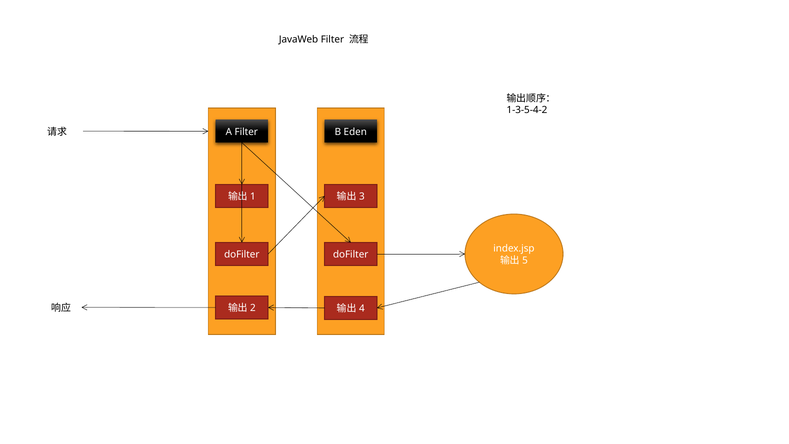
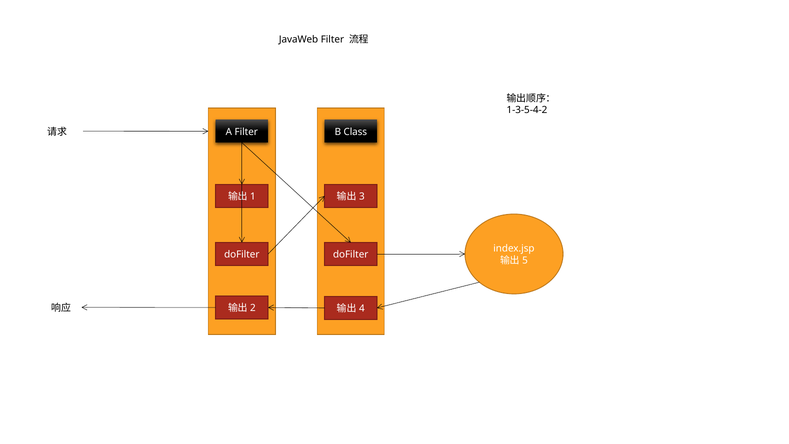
Eden: Eden -> Class
